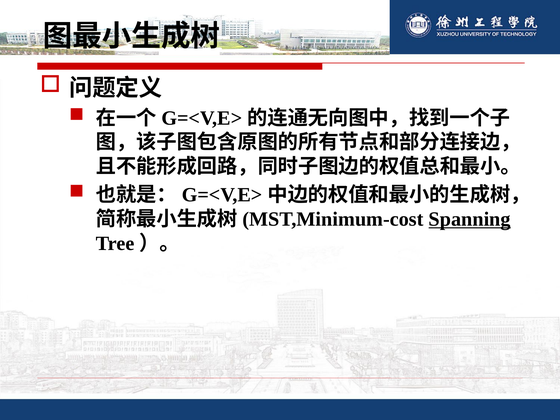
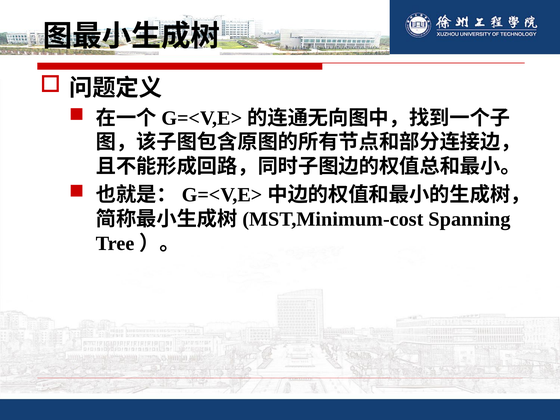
Spanning underline: present -> none
